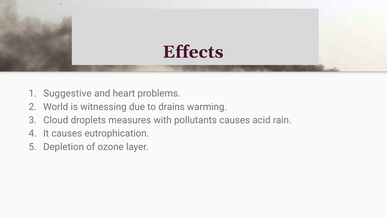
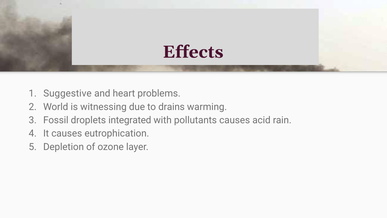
Cloud: Cloud -> Fossil
measures: measures -> integrated
